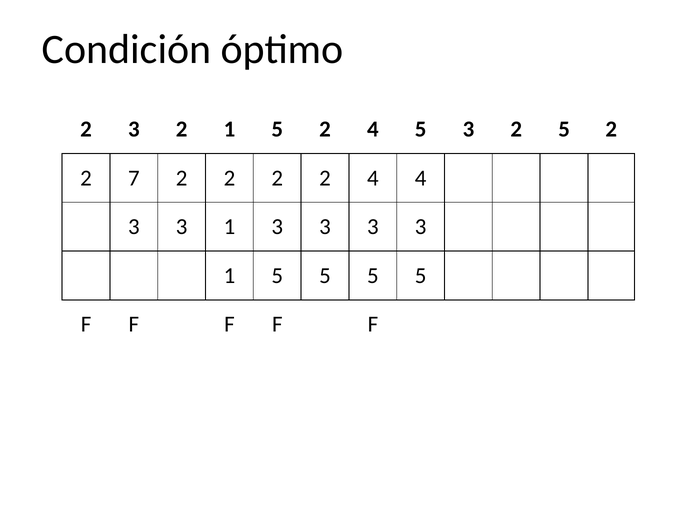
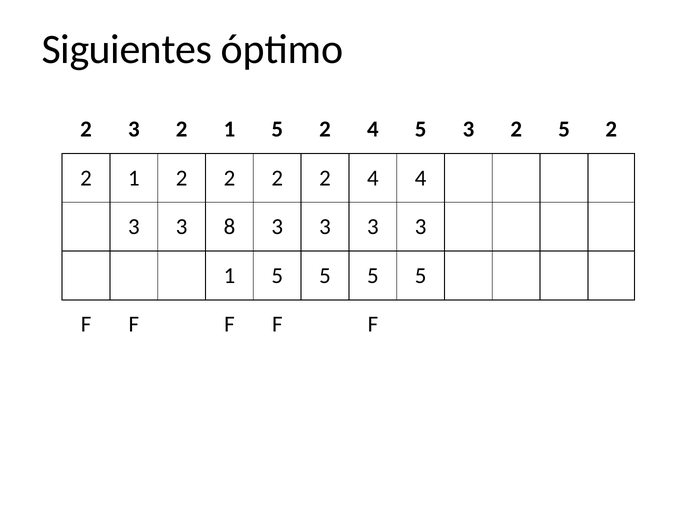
Condición: Condición -> Siguientes
7 at (134, 178): 7 -> 1
1 at (229, 227): 1 -> 8
